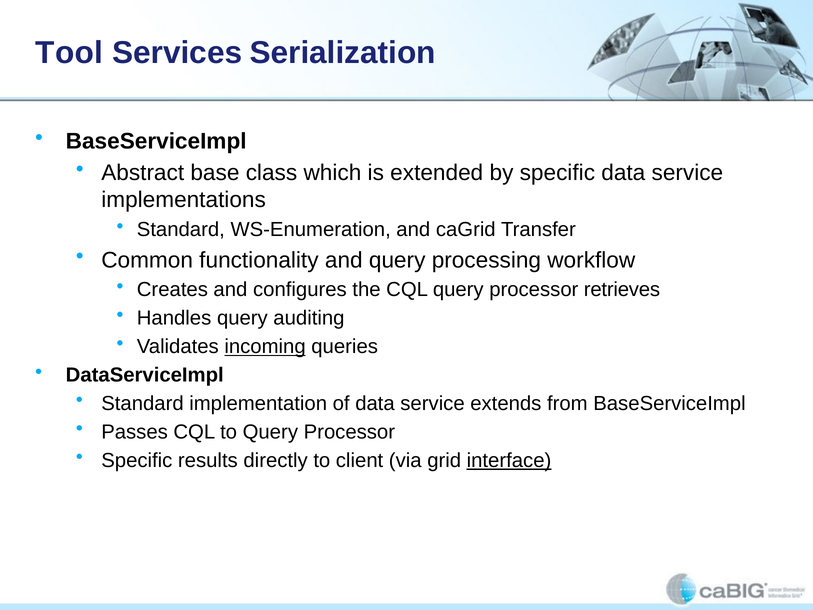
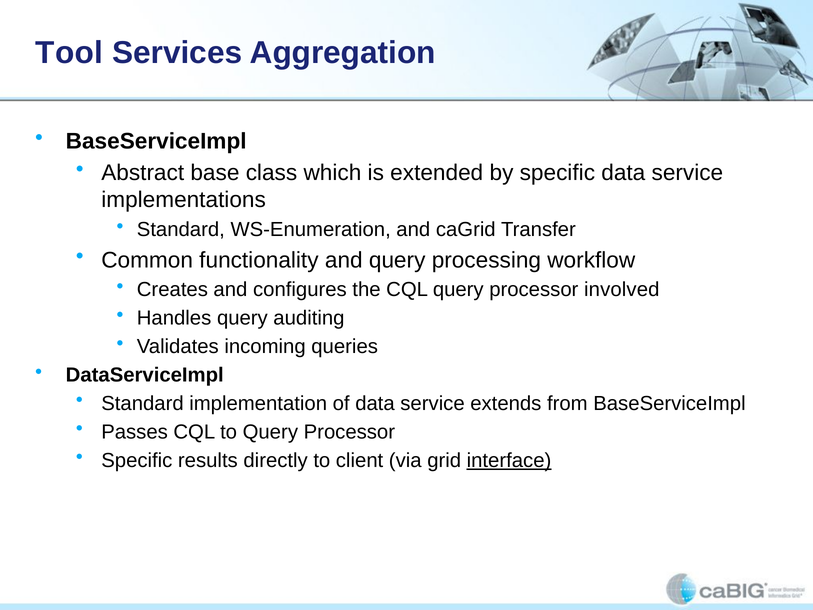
Serialization: Serialization -> Aggregation
retrieves: retrieves -> involved
incoming underline: present -> none
